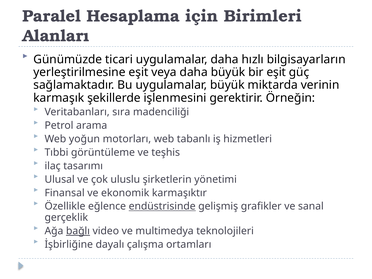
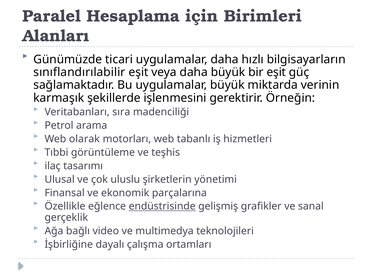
yerleştirilmesine: yerleştirilmesine -> sınıflandırılabilir
yoğun: yoğun -> olarak
karmaşıktır: karmaşıktır -> parçalarına
bağlı underline: present -> none
